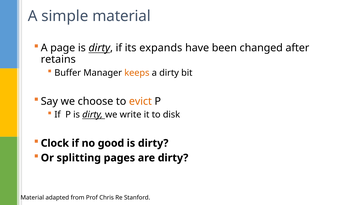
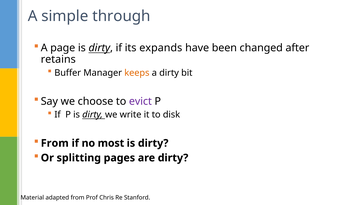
simple material: material -> through
evict colour: orange -> purple
Clock at (55, 143): Clock -> From
good: good -> most
